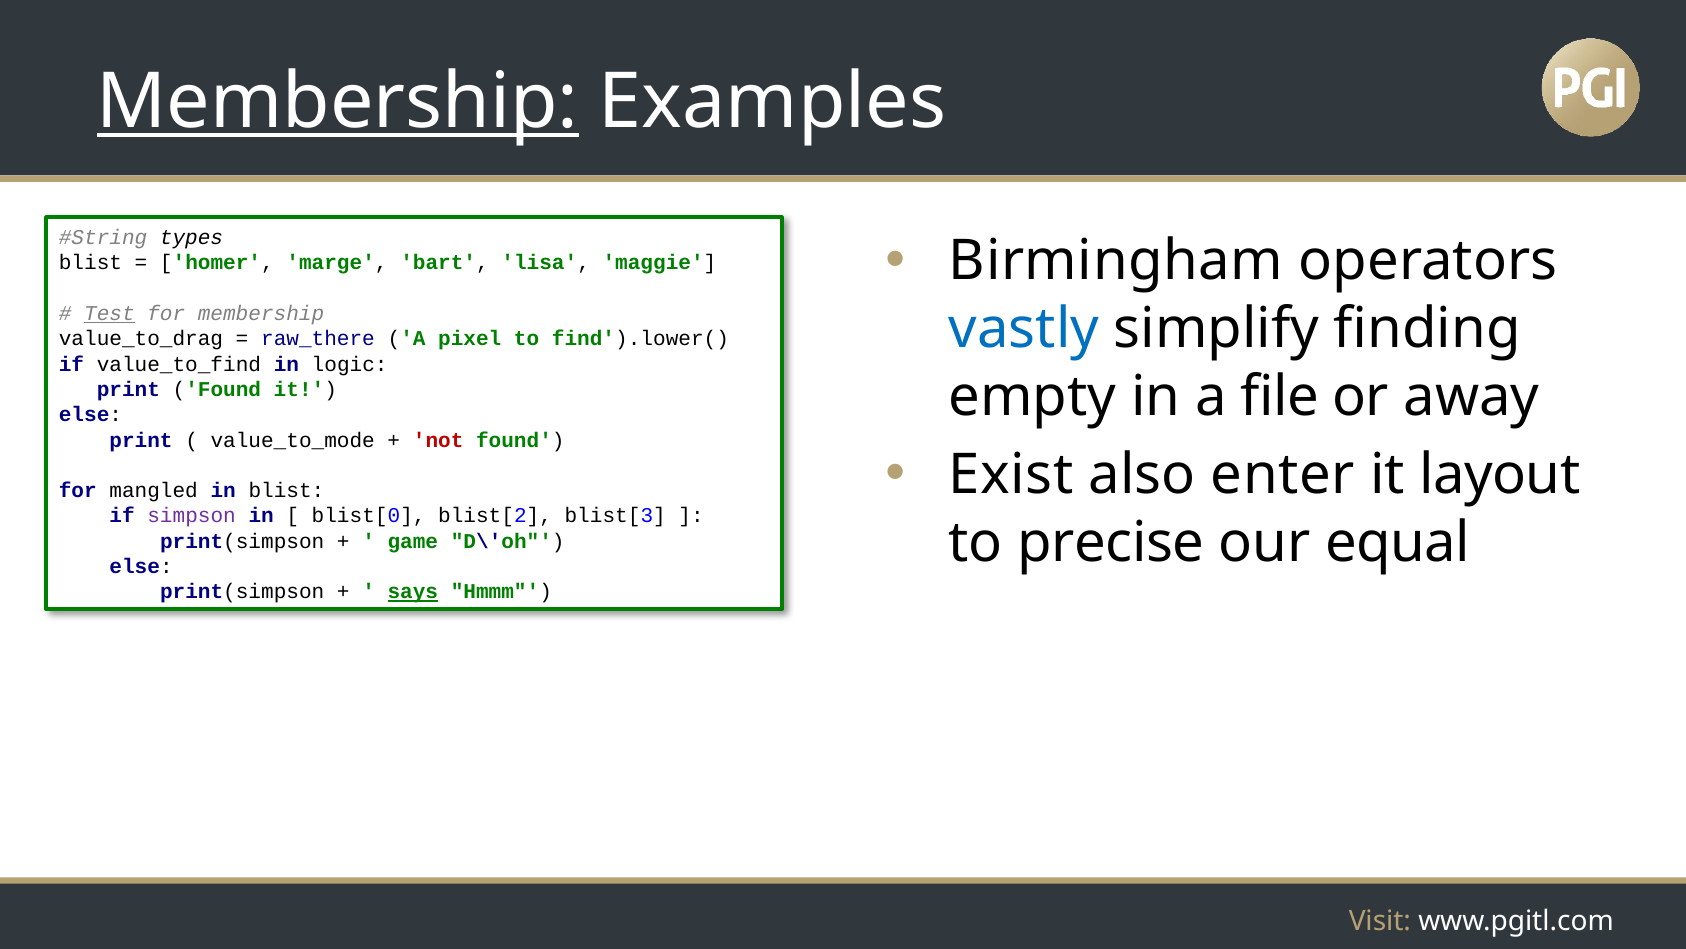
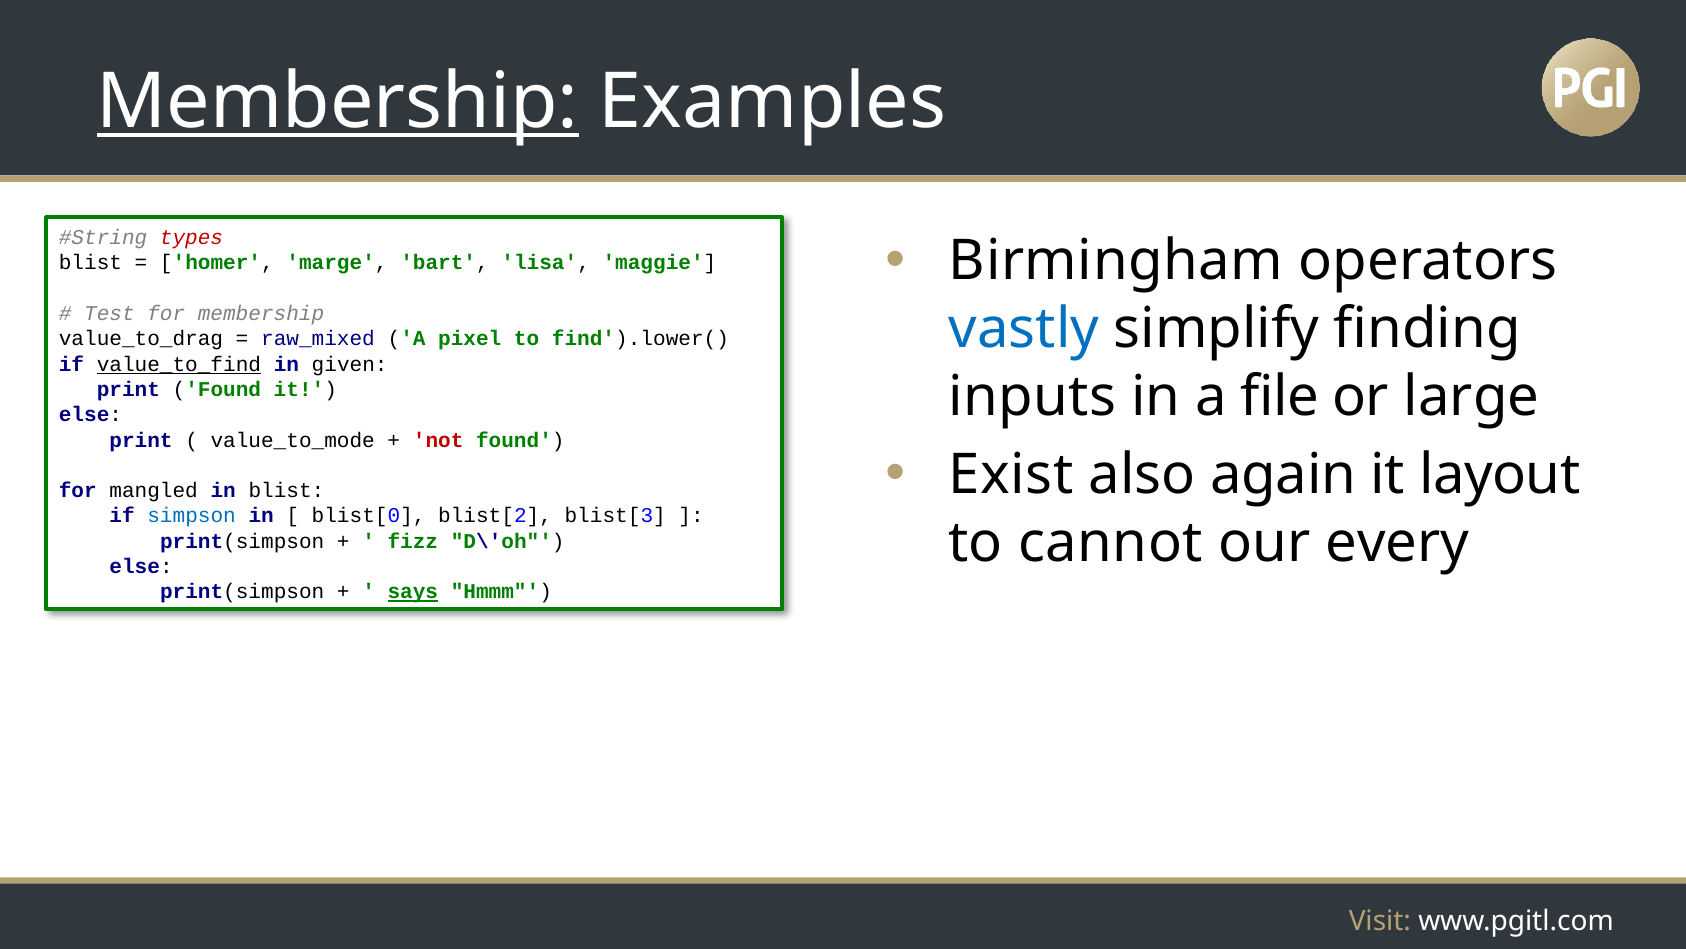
types colour: black -> red
Test underline: present -> none
raw_there: raw_there -> raw_mixed
value_to_find underline: none -> present
logic: logic -> given
empty: empty -> inputs
away: away -> large
enter: enter -> again
simpson colour: purple -> blue
precise: precise -> cannot
equal: equal -> every
game: game -> fizz
